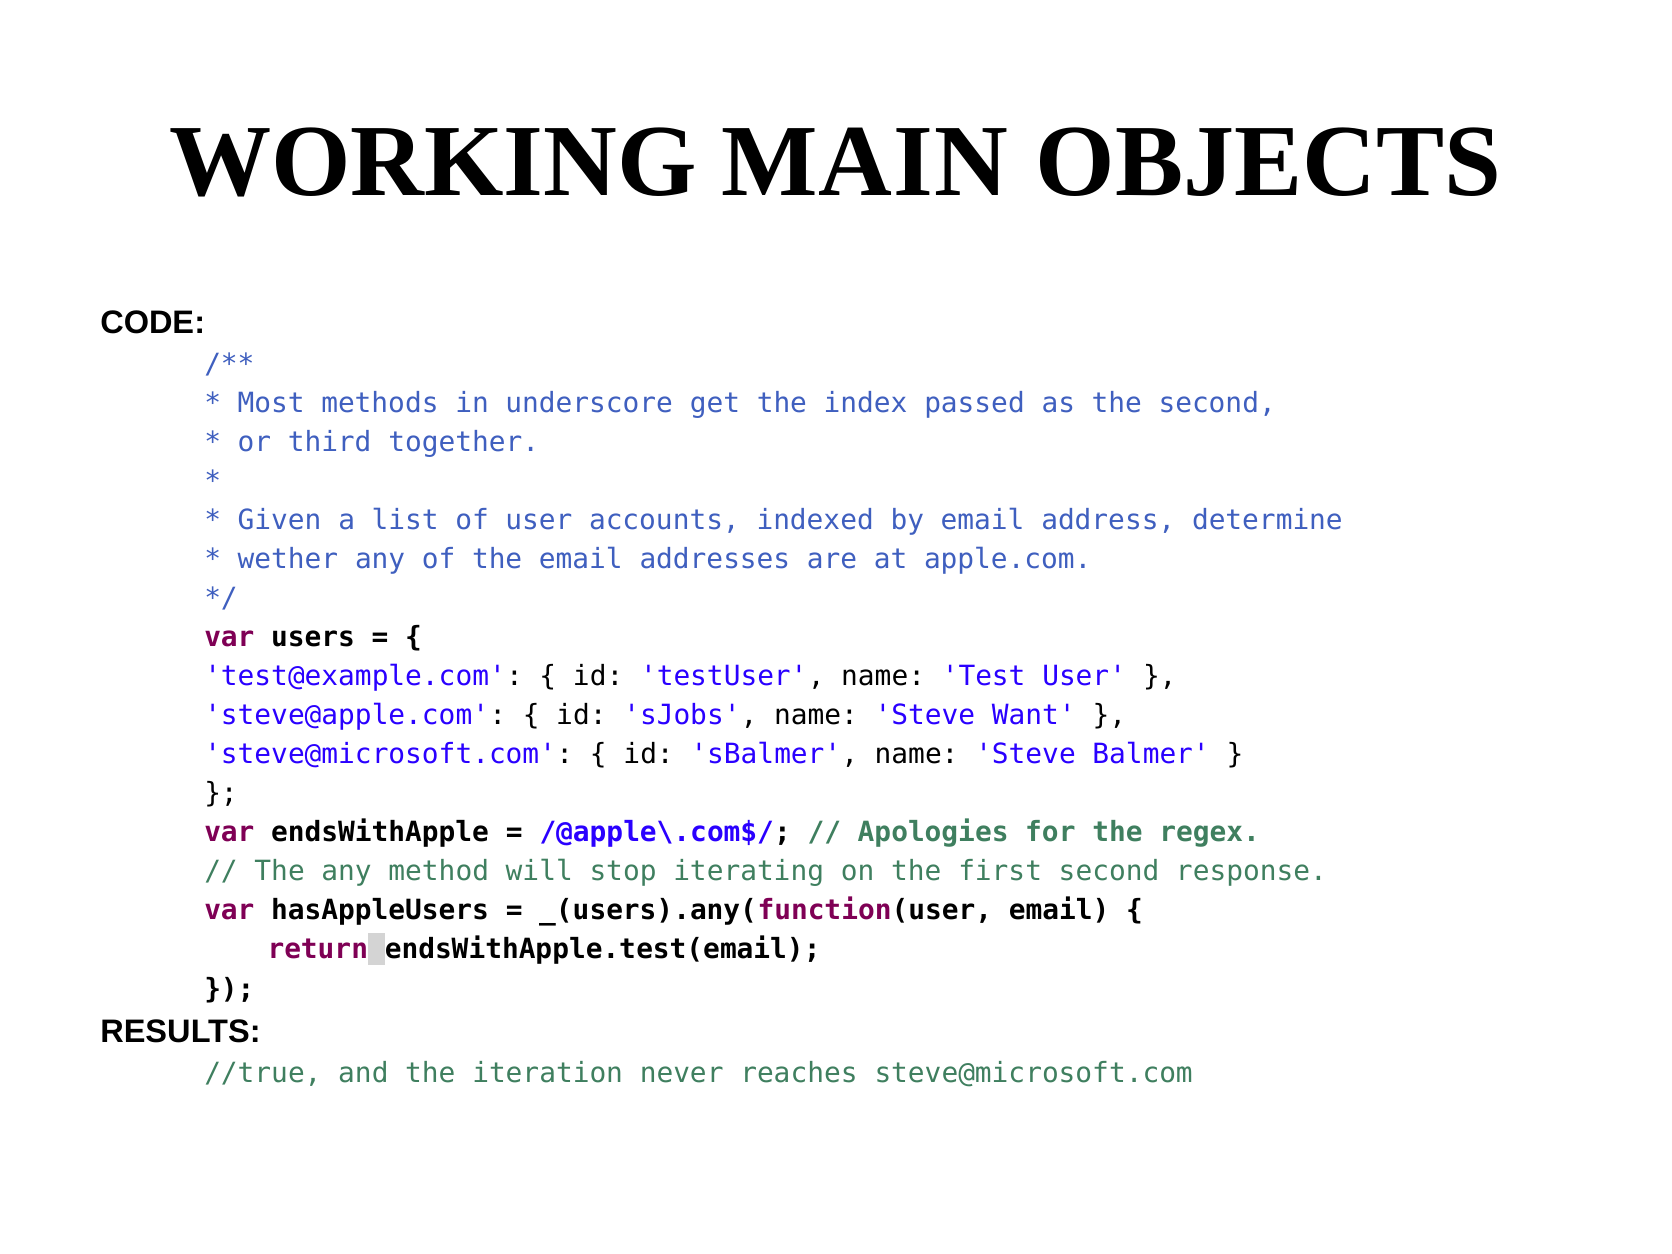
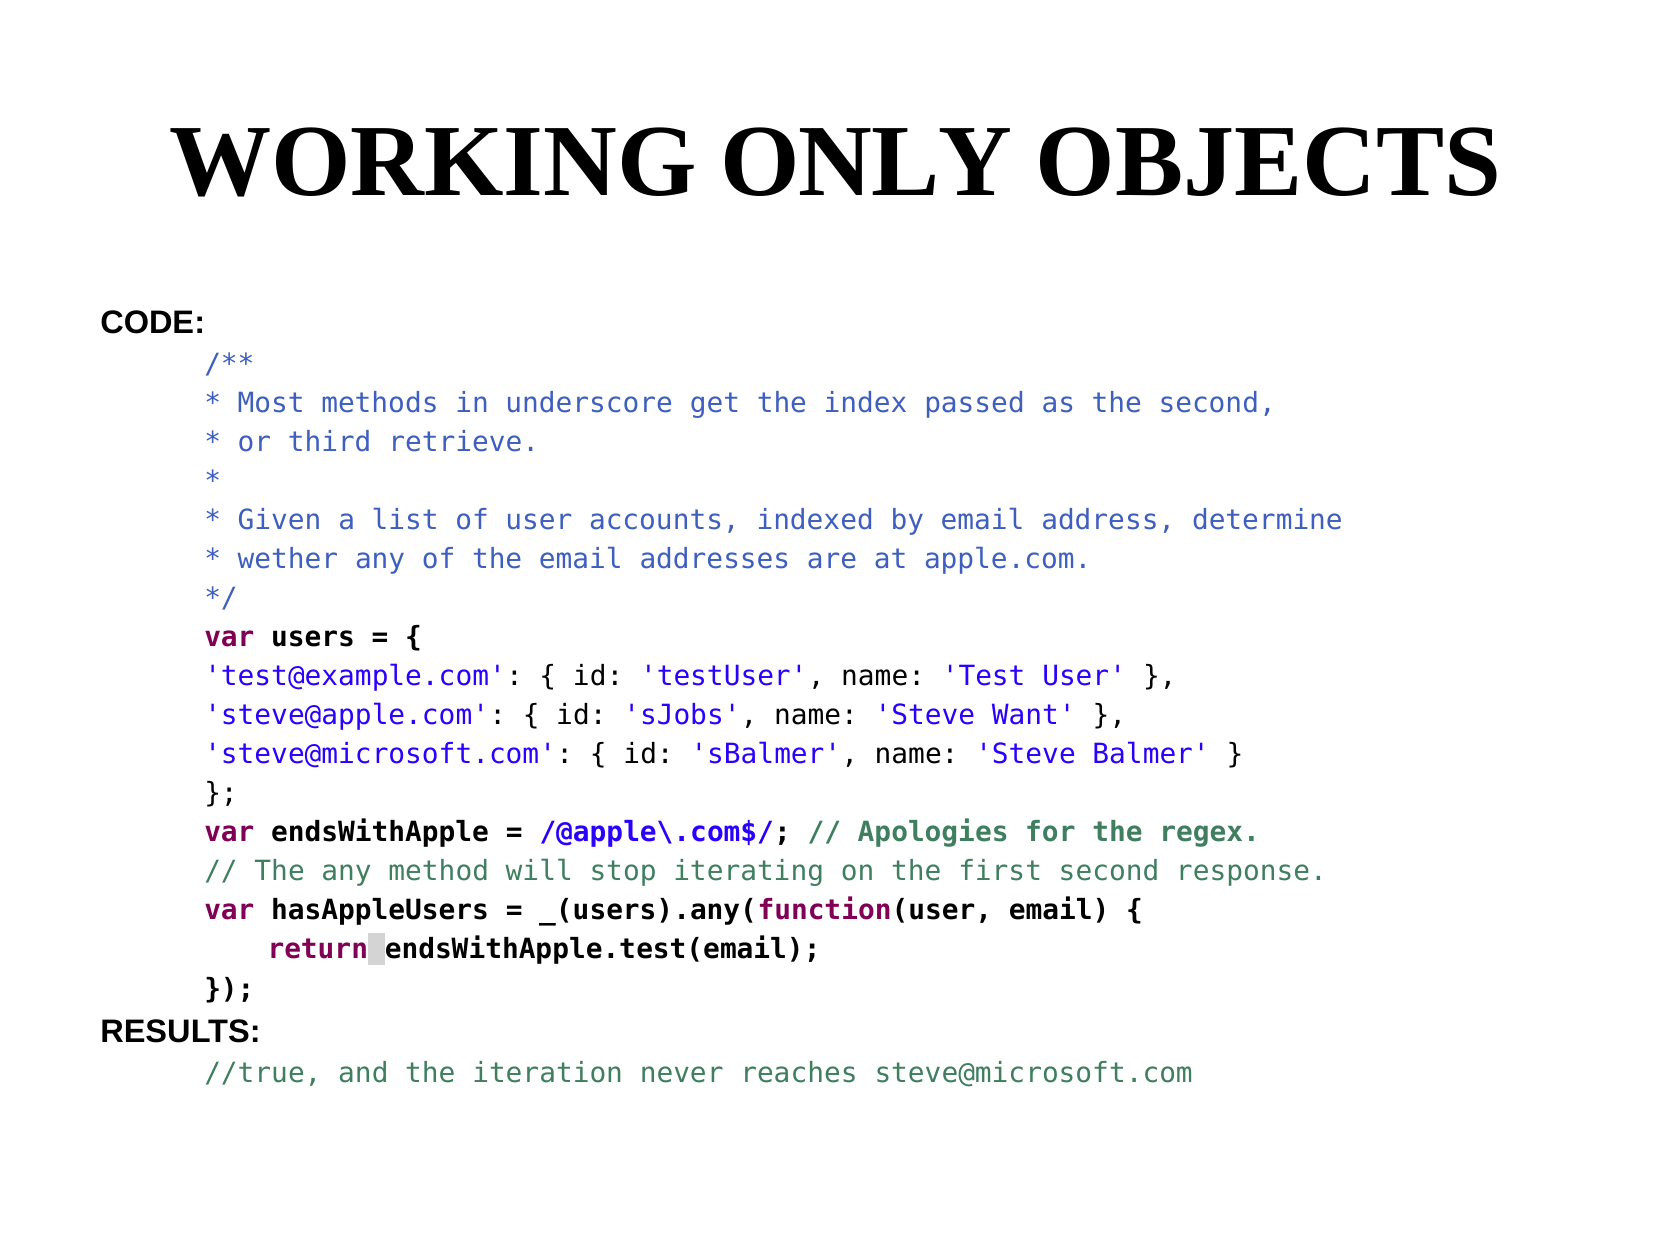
MAIN: MAIN -> ONLY
together: together -> retrieve
